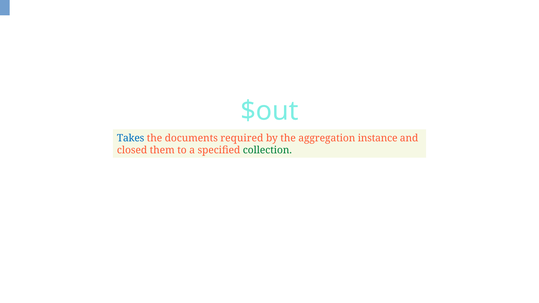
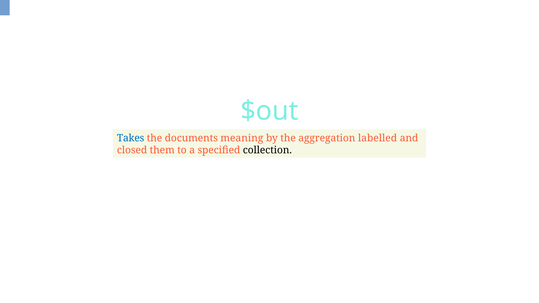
required: required -> meaning
instance: instance -> labelled
collection colour: green -> black
